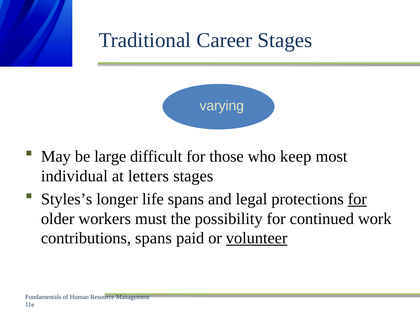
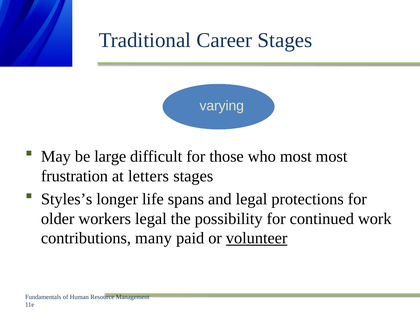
who keep: keep -> most
individual: individual -> frustration
for at (357, 199) underline: present -> none
workers must: must -> legal
contributions spans: spans -> many
